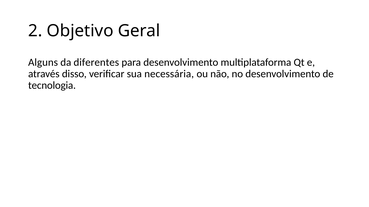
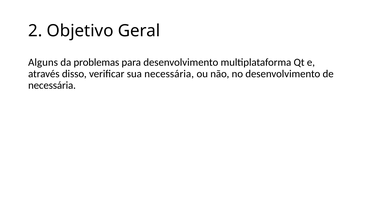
diferentes: diferentes -> problemas
tecnologia at (52, 86): tecnologia -> necessária
